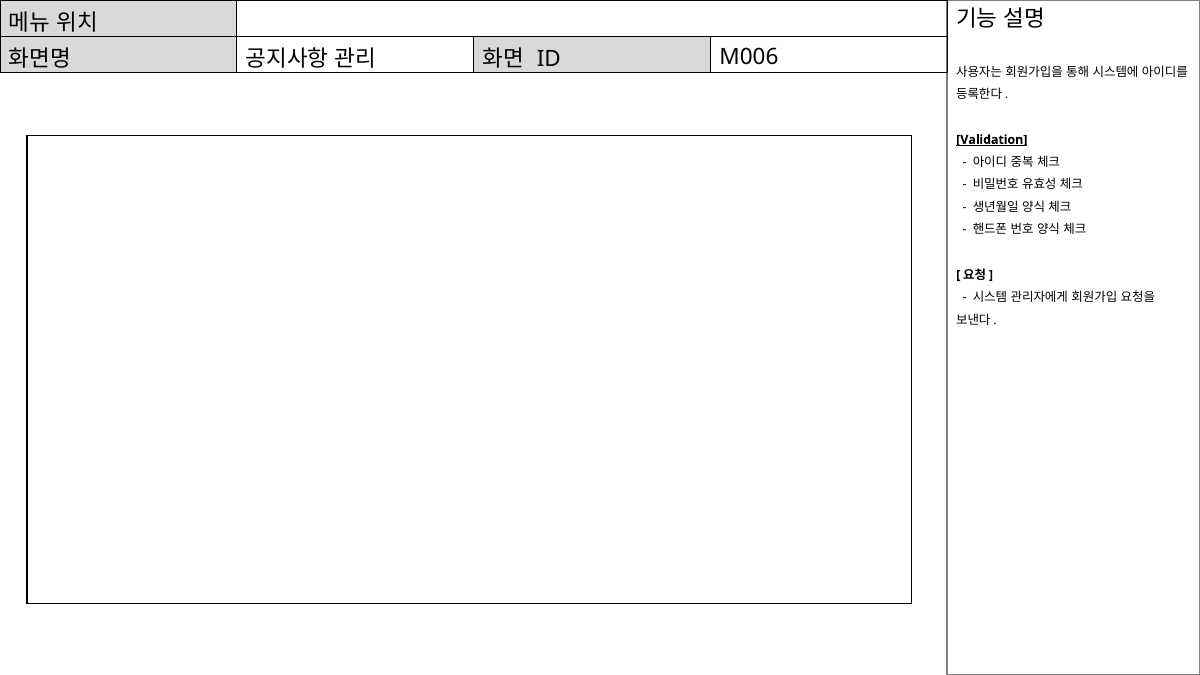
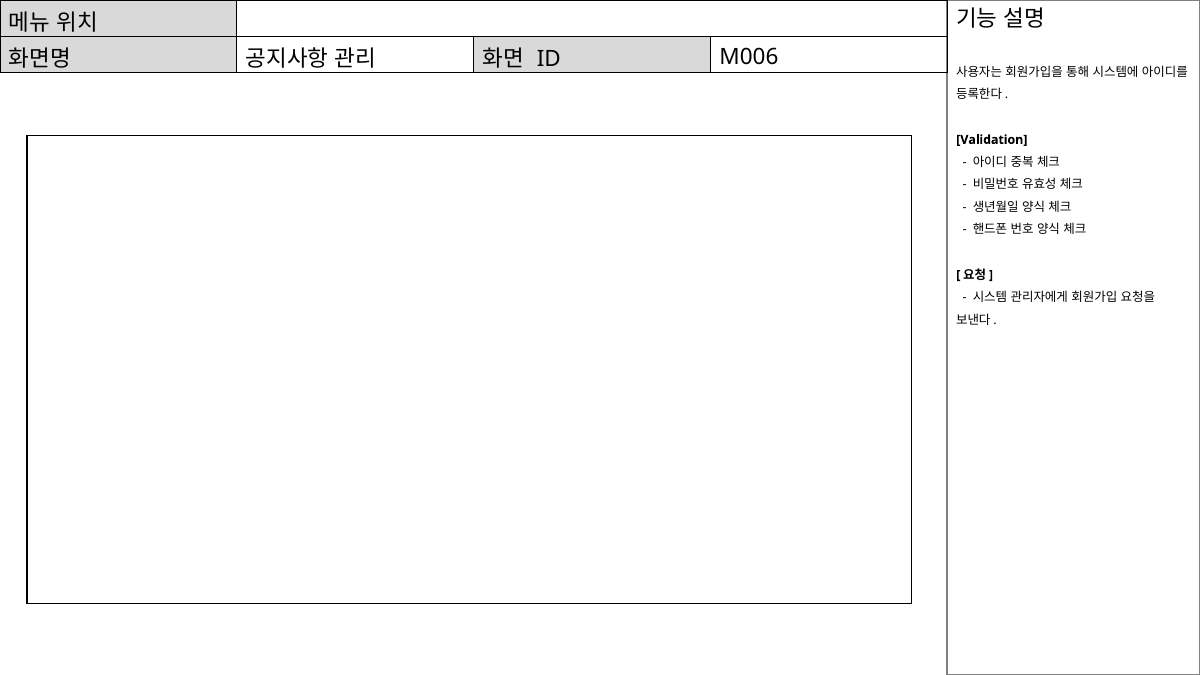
Validation underline: present -> none
